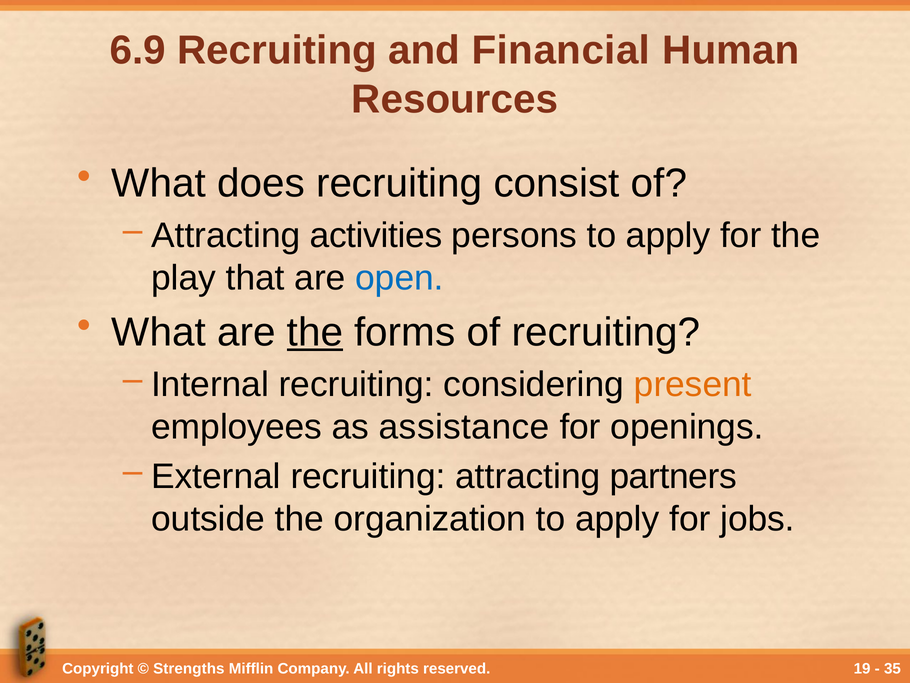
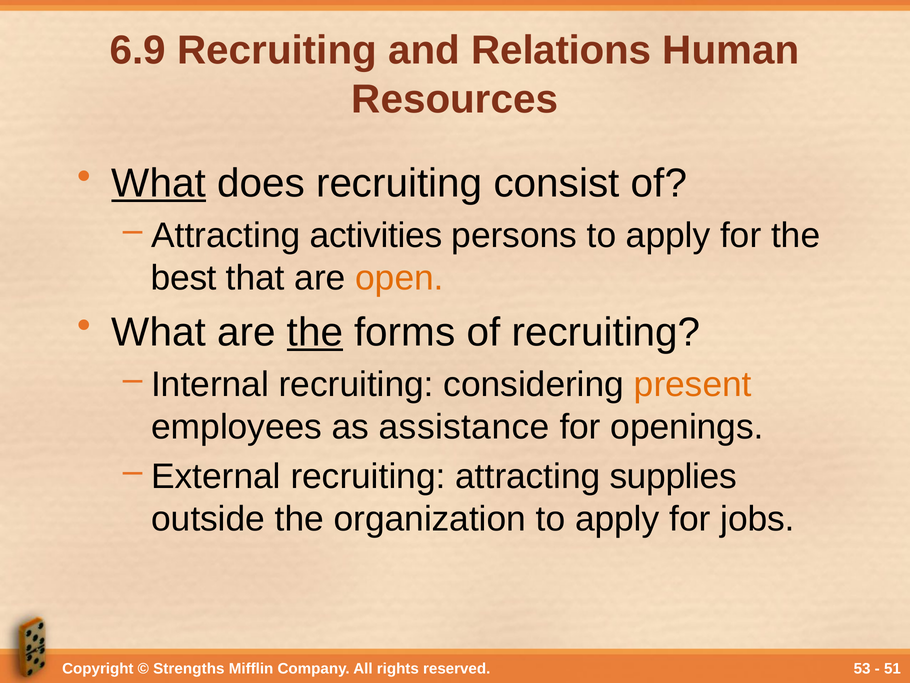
Financial: Financial -> Relations
What at (159, 183) underline: none -> present
play: play -> best
open colour: blue -> orange
partners: partners -> supplies
19: 19 -> 53
35: 35 -> 51
